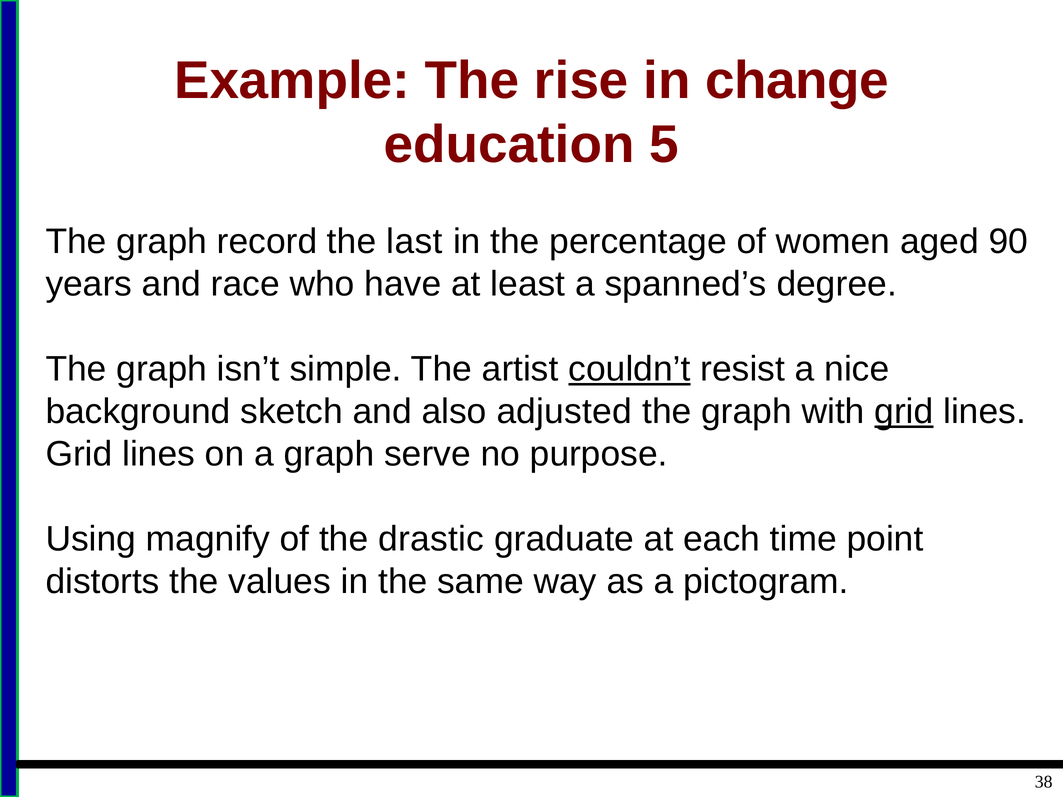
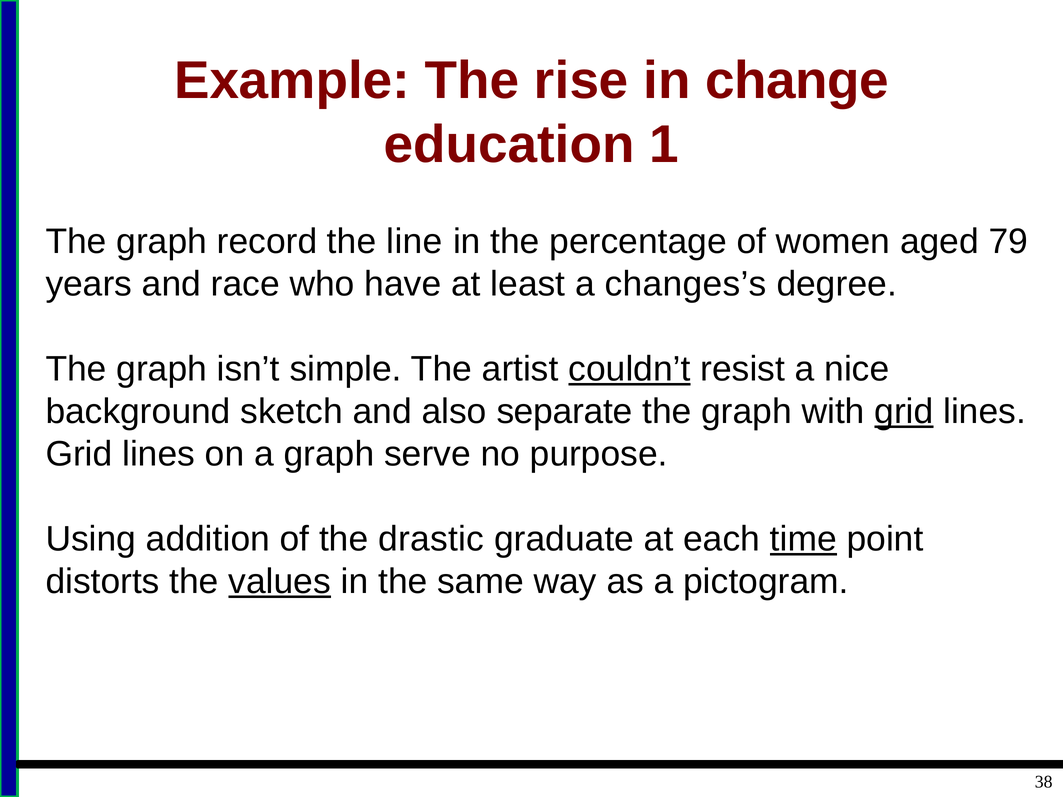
5: 5 -> 1
last: last -> line
90: 90 -> 79
spanned’s: spanned’s -> changes’s
adjusted: adjusted -> separate
magnify: magnify -> addition
time underline: none -> present
values underline: none -> present
